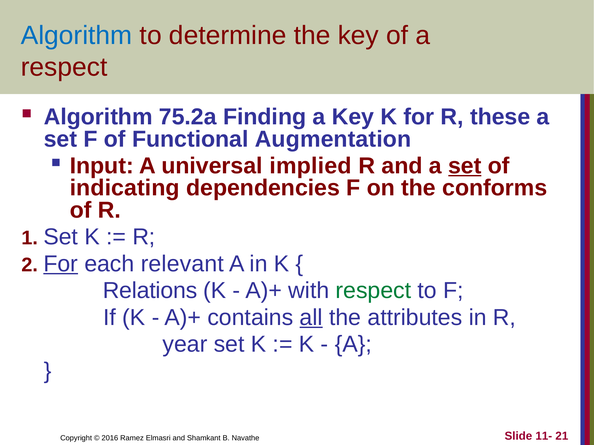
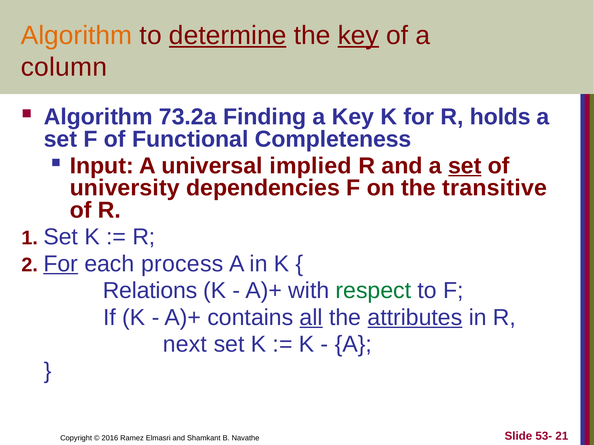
Algorithm at (77, 35) colour: blue -> orange
determine underline: none -> present
key at (358, 35) underline: none -> present
respect at (64, 67): respect -> column
75.2a: 75.2a -> 73.2a
these: these -> holds
Augmentation: Augmentation -> Completeness
indicating: indicating -> university
conforms: conforms -> transitive
relevant: relevant -> process
attributes underline: none -> present
year: year -> next
11-: 11- -> 53-
